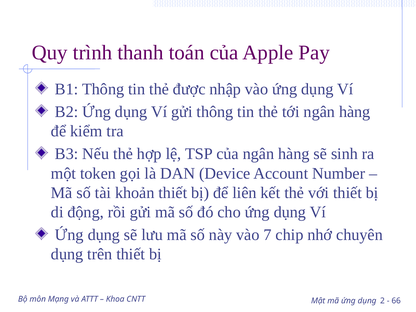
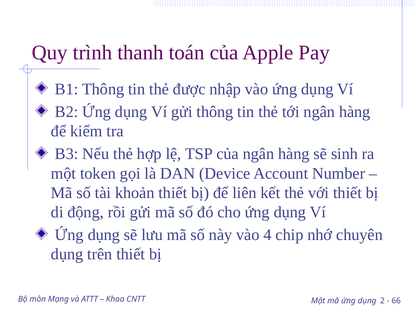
7: 7 -> 4
